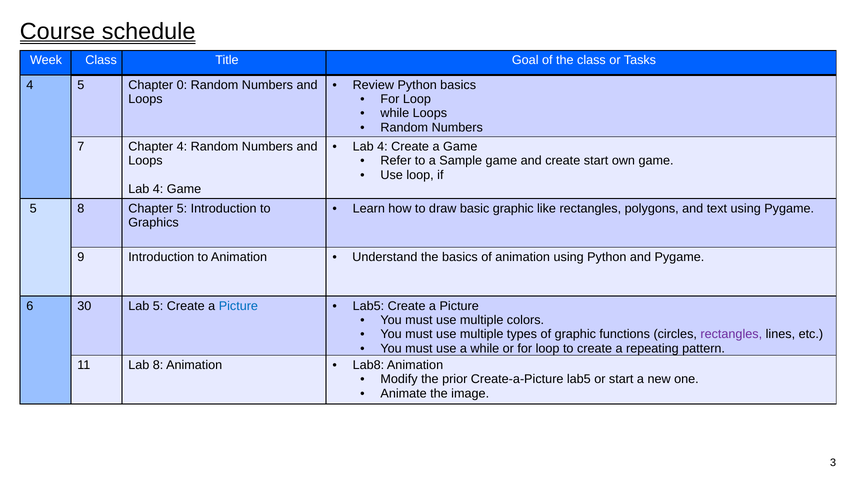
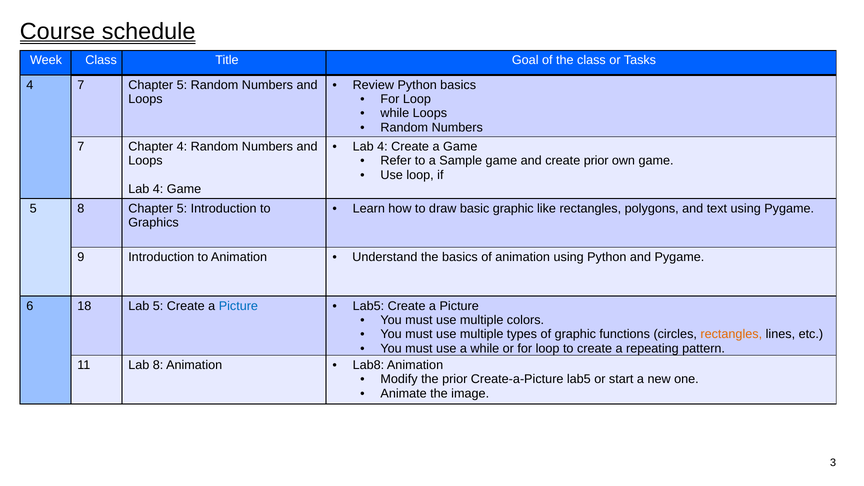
4 5: 5 -> 7
0 at (182, 85): 0 -> 5
create start: start -> prior
30: 30 -> 18
rectangles at (731, 334) colour: purple -> orange
